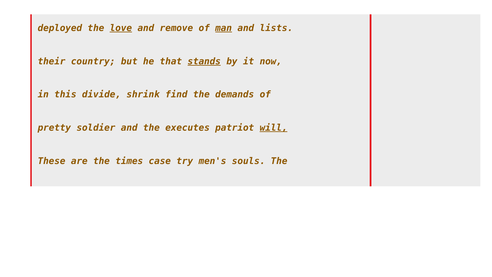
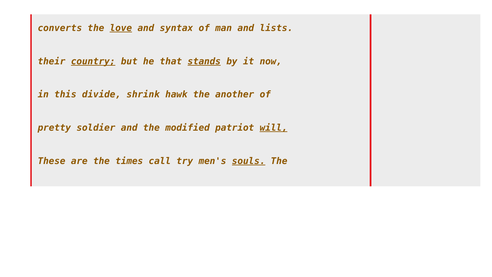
deployed: deployed -> converts
remove: remove -> syntax
man underline: present -> none
country underline: none -> present
find: find -> hawk
demands: demands -> another
executes: executes -> modified
case: case -> call
souls underline: none -> present
